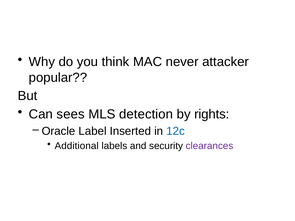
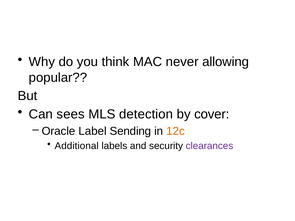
attacker: attacker -> allowing
rights: rights -> cover
Inserted: Inserted -> Sending
12c colour: blue -> orange
